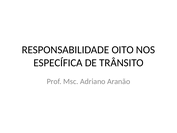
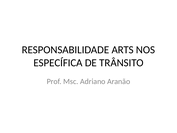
OITO: OITO -> ARTS
